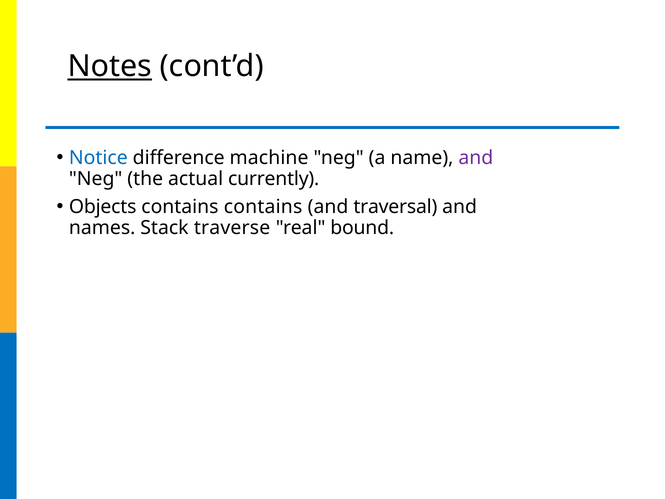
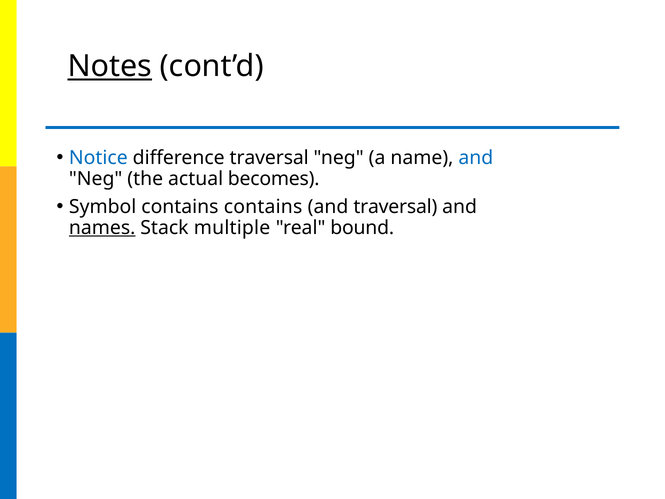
difference machine: machine -> traversal
and at (476, 158) colour: purple -> blue
currently: currently -> becomes
Objects: Objects -> Symbol
names underline: none -> present
traverse: traverse -> multiple
